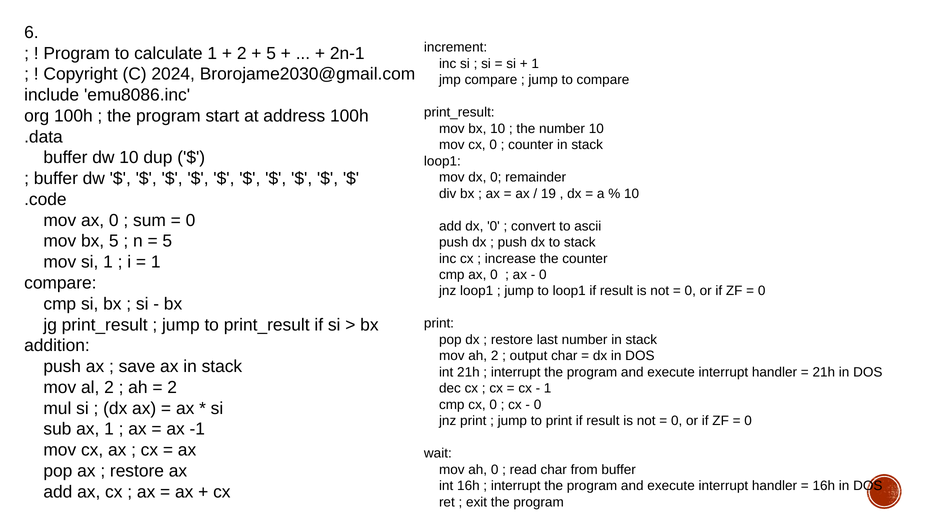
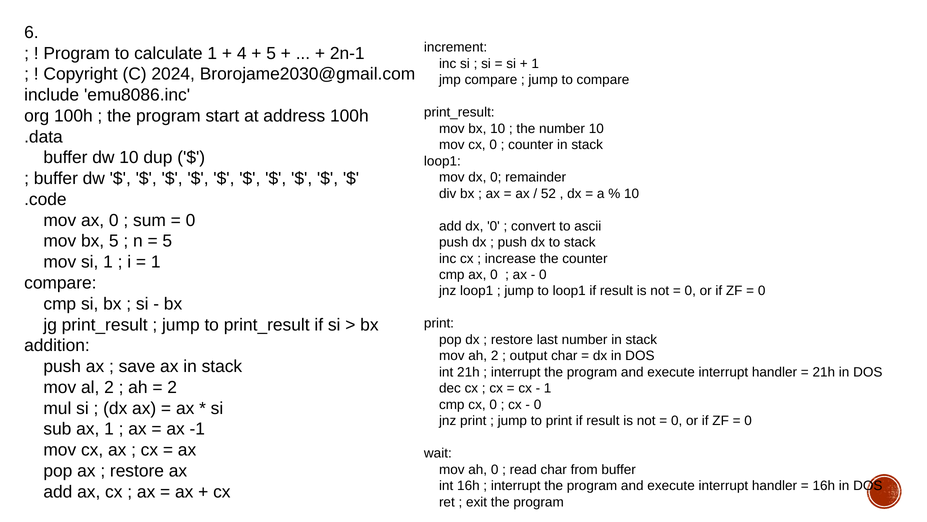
2 at (242, 53): 2 -> 4
19: 19 -> 52
